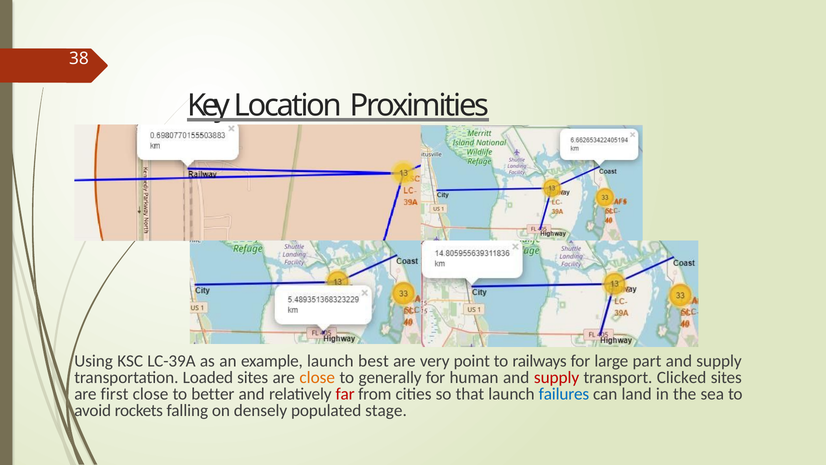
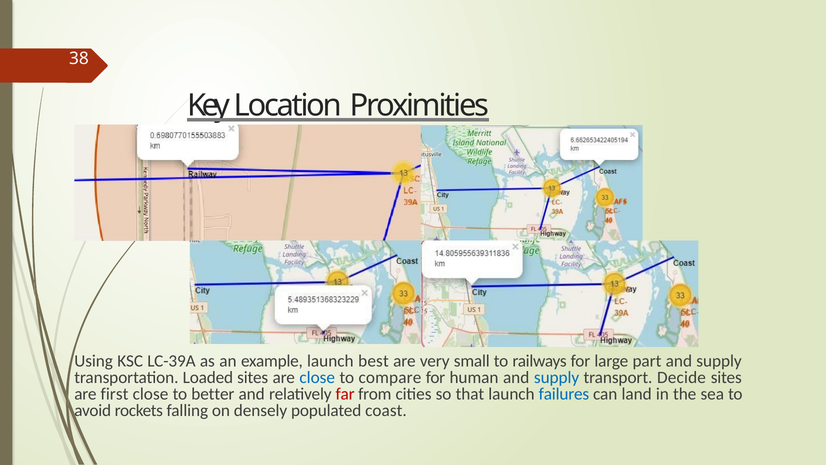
point: point -> small
close at (317, 377) colour: orange -> blue
generally: generally -> compare
supply at (557, 377) colour: red -> blue
Clicked: Clicked -> Decide
stage: stage -> coast
